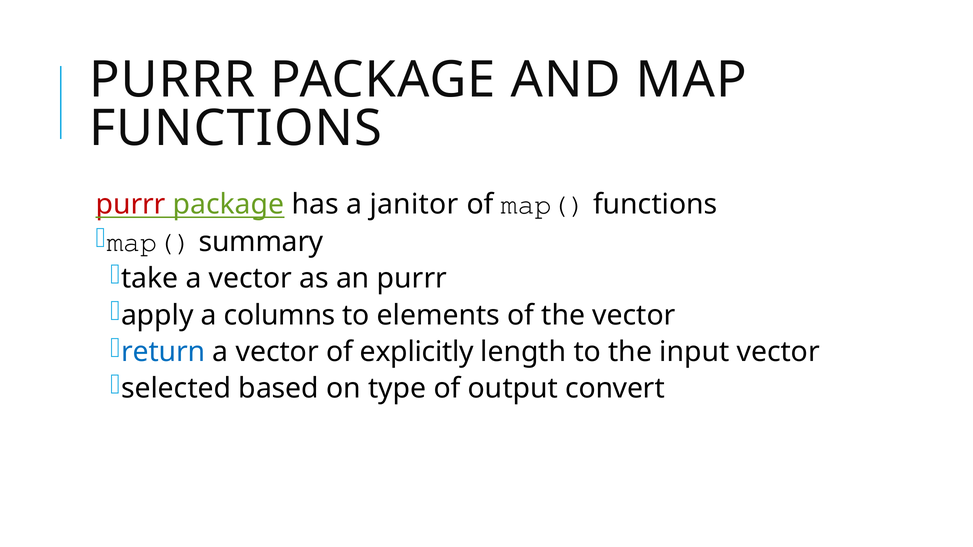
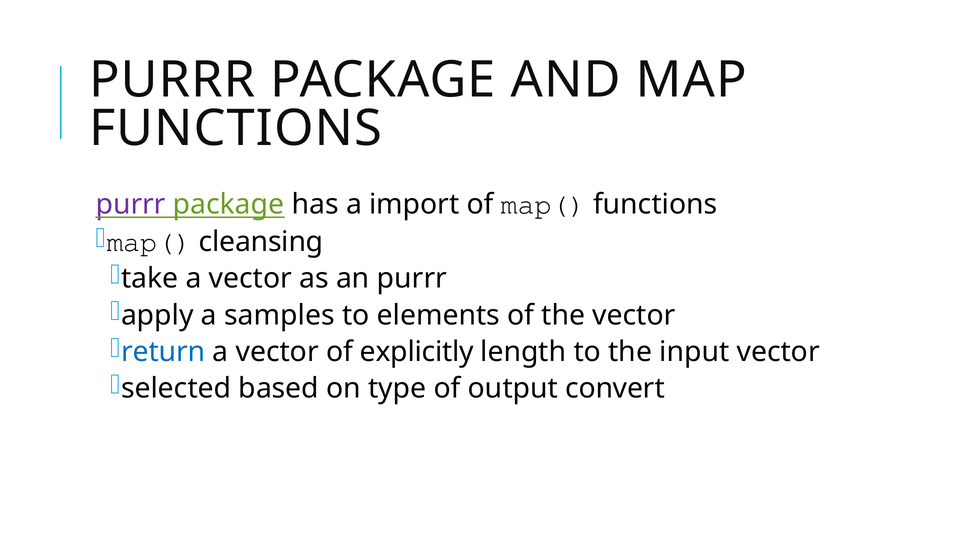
purrr at (131, 204) colour: red -> purple
janitor: janitor -> import
summary: summary -> cleansing
columns: columns -> samples
